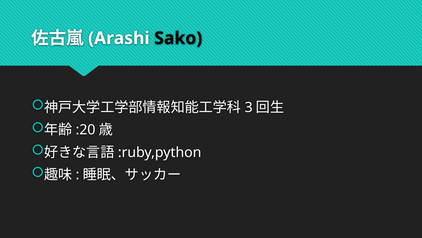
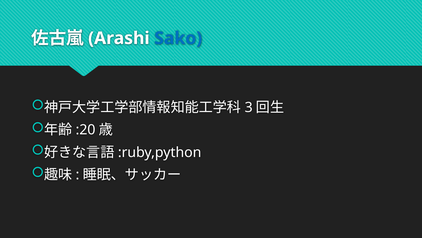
Sako colour: black -> blue
